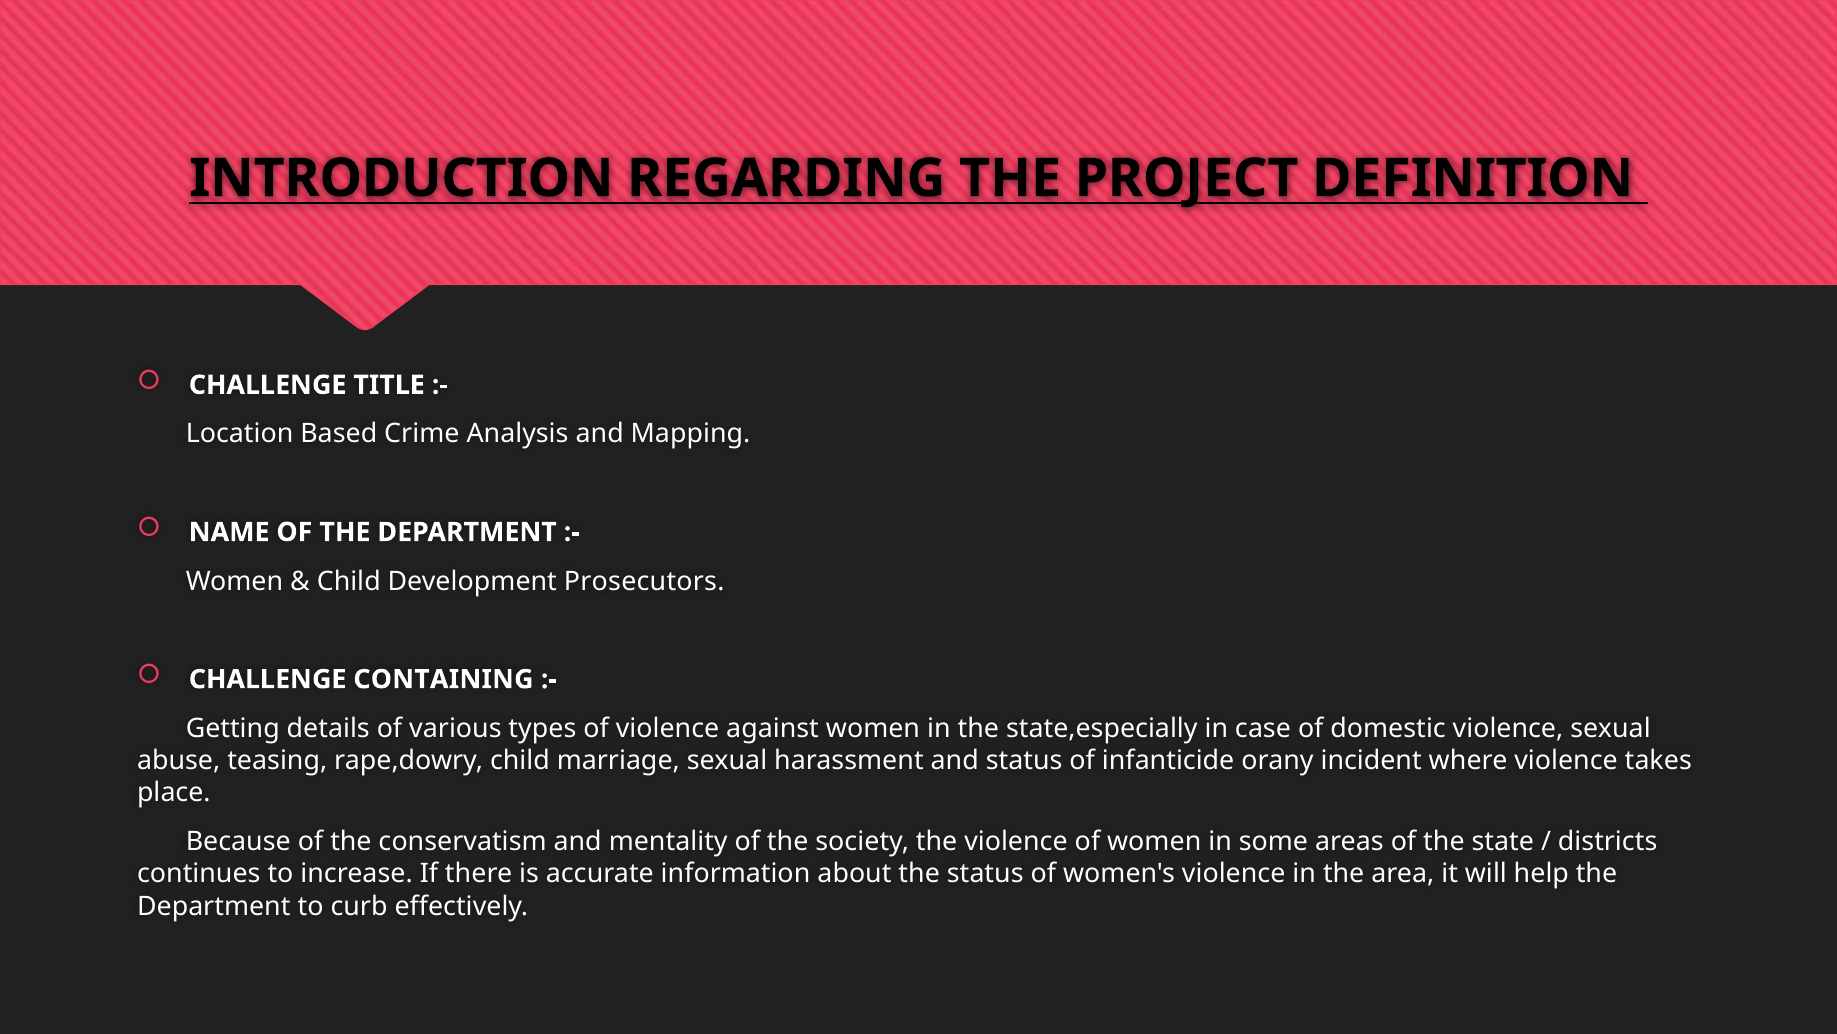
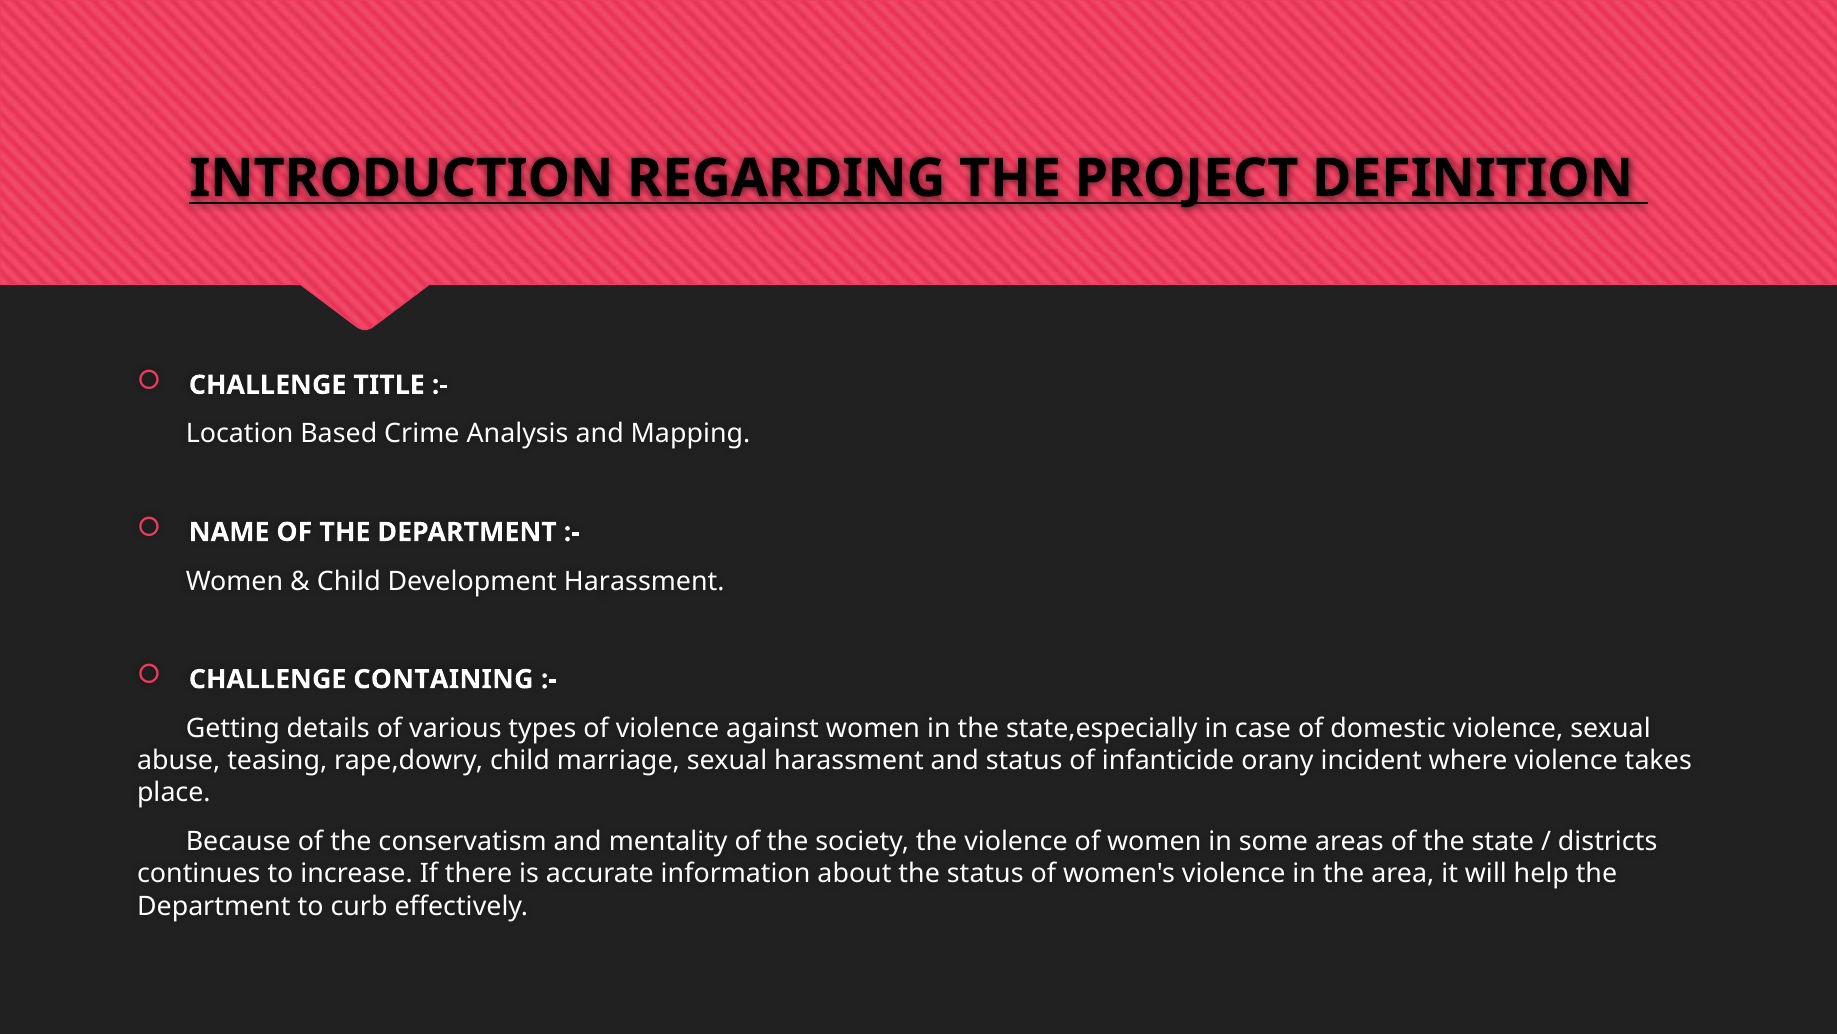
Development Prosecutors: Prosecutors -> Harassment
